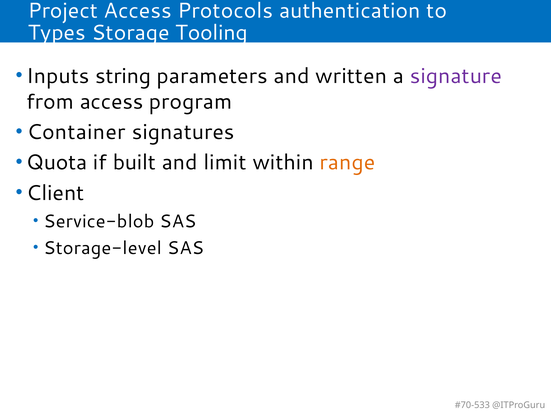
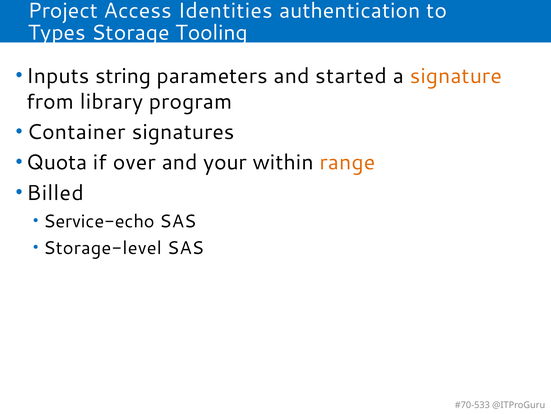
Protocols: Protocols -> Identities
written: written -> started
signature colour: purple -> orange
from access: access -> library
built: built -> over
limit: limit -> your
Client: Client -> Billed
Service-blob: Service-blob -> Service-echo
